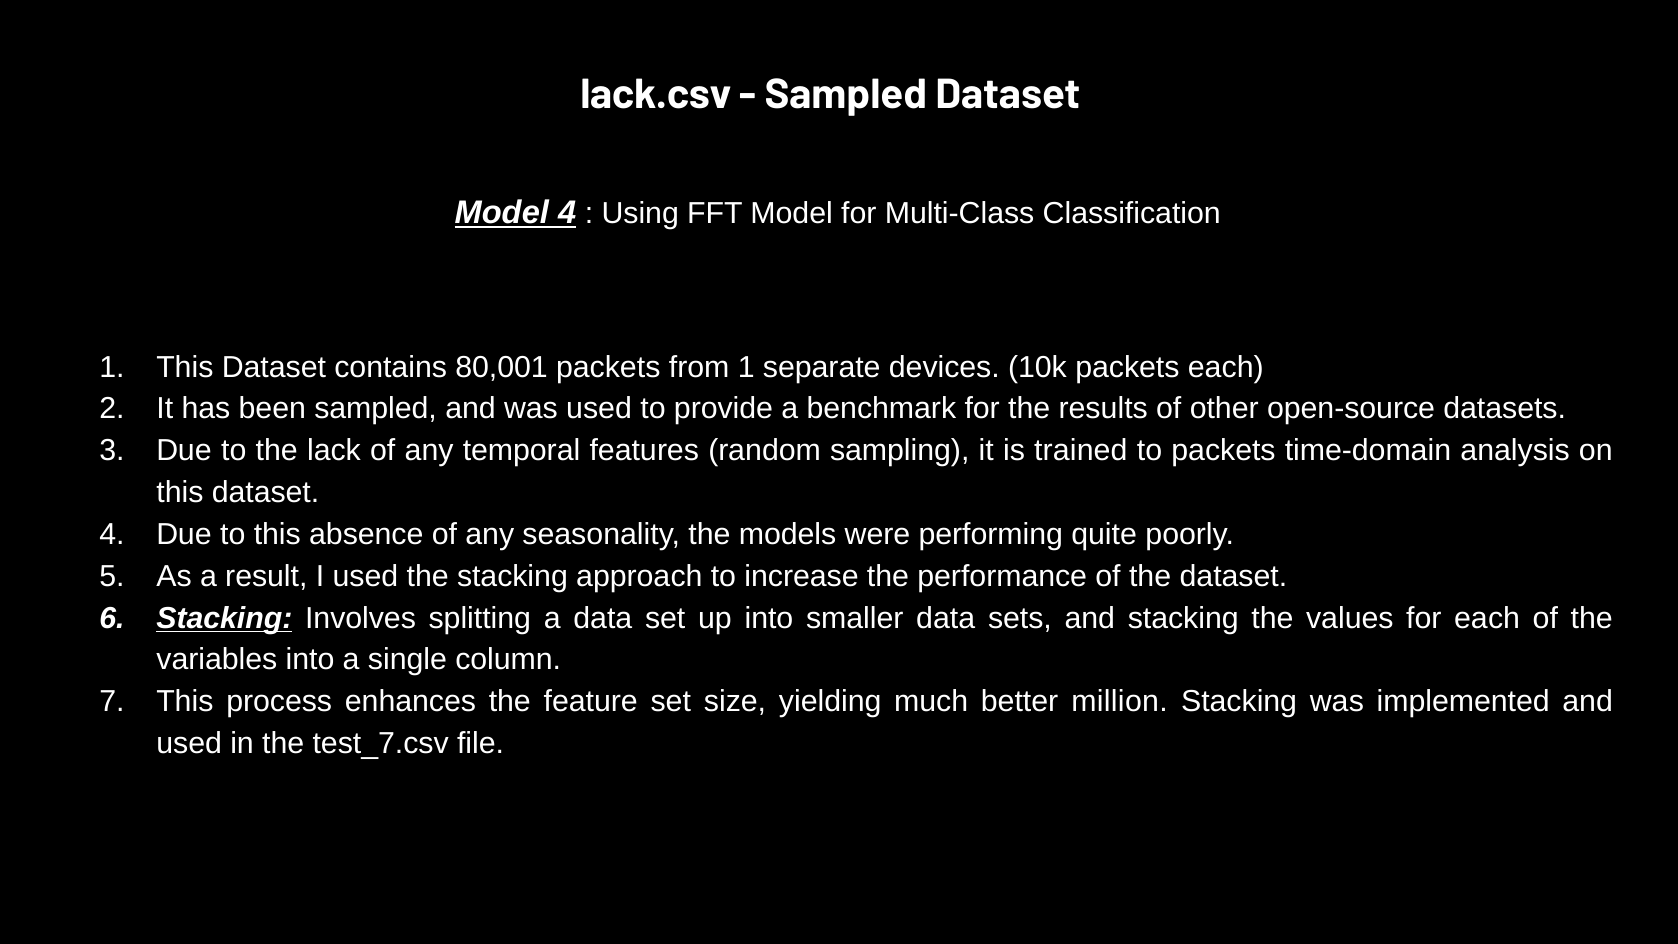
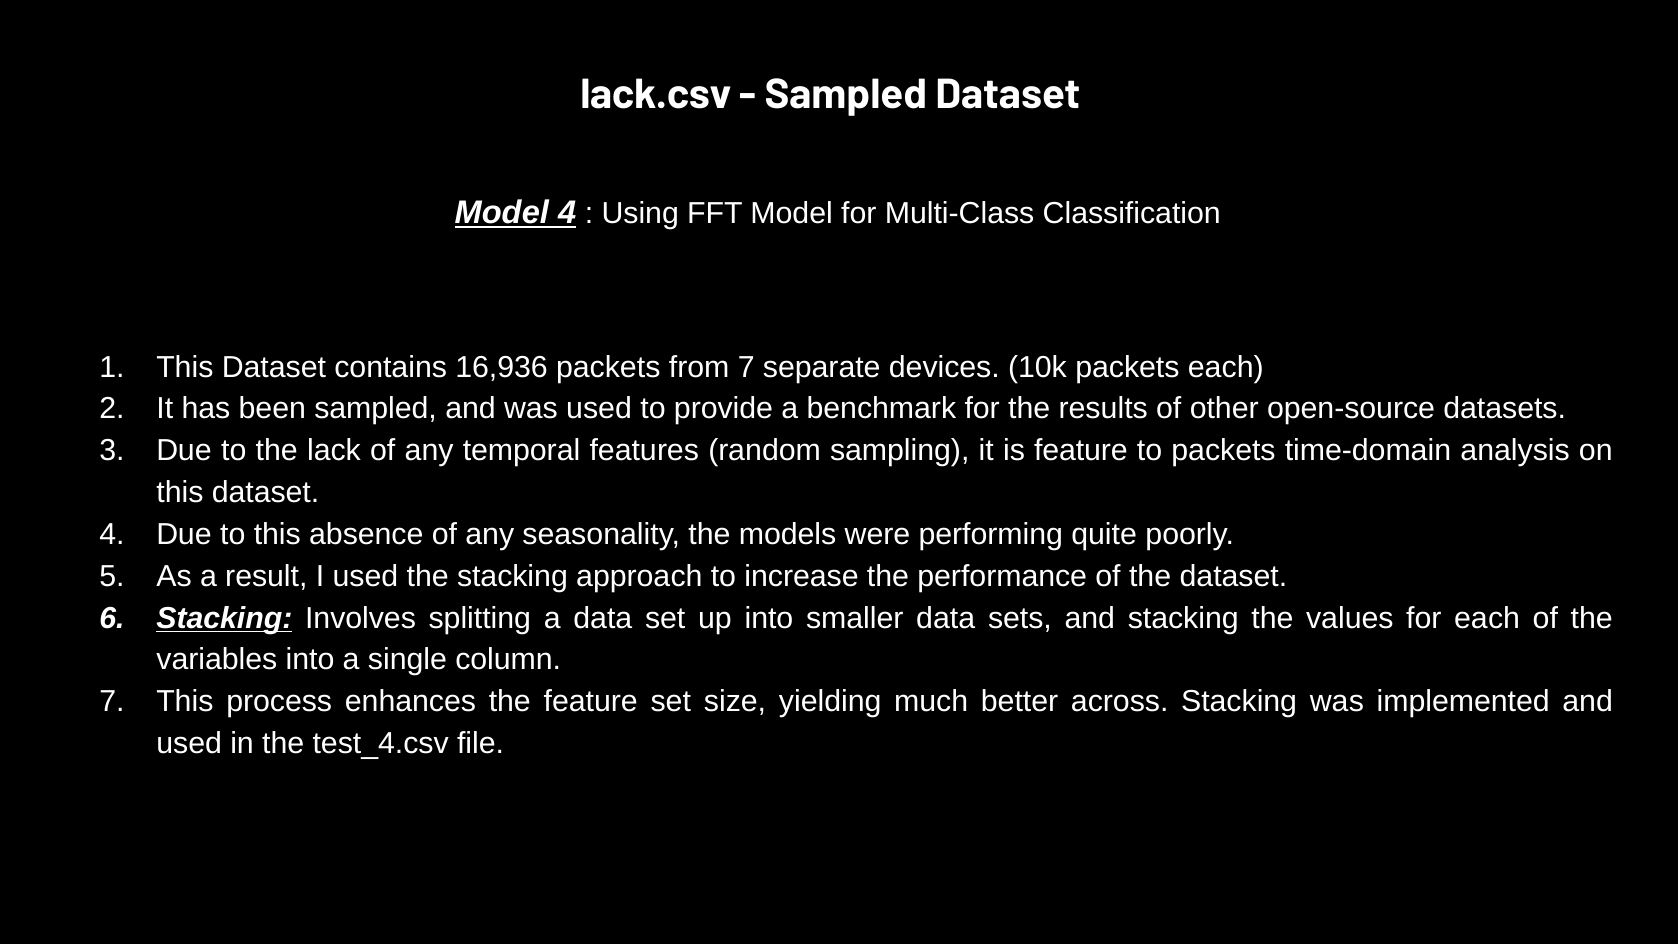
80,001: 80,001 -> 16,936
from 1: 1 -> 7
is trained: trained -> feature
million: million -> across
test_7.csv: test_7.csv -> test_4.csv
